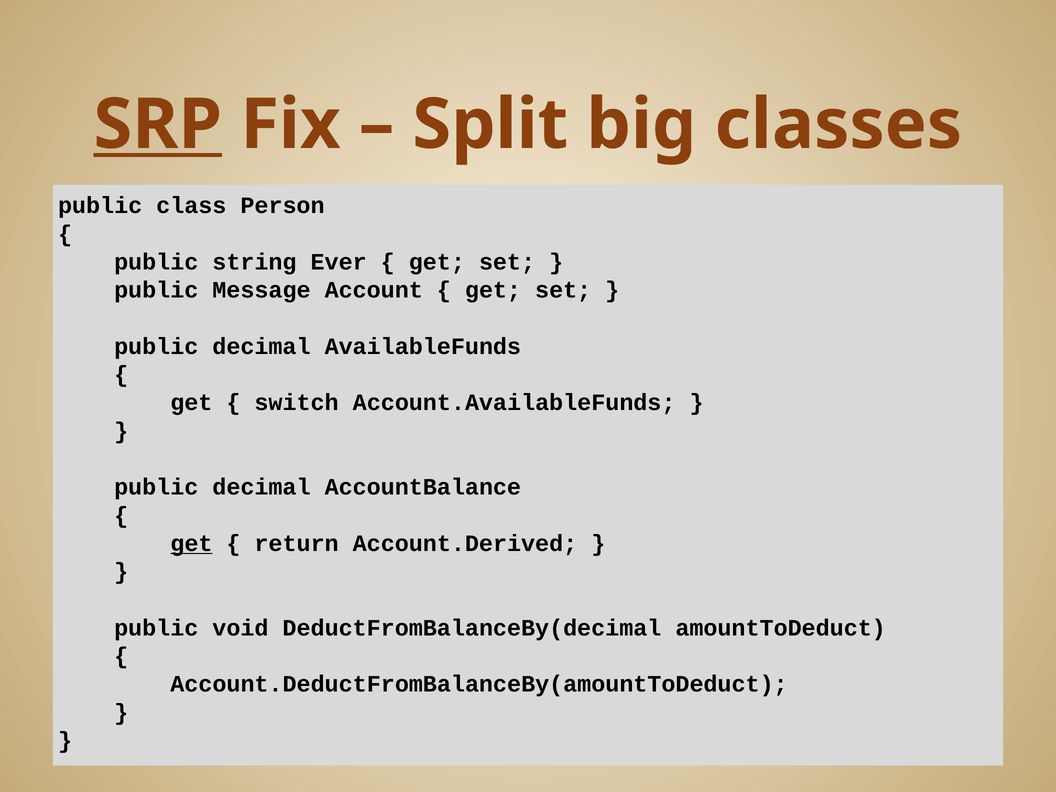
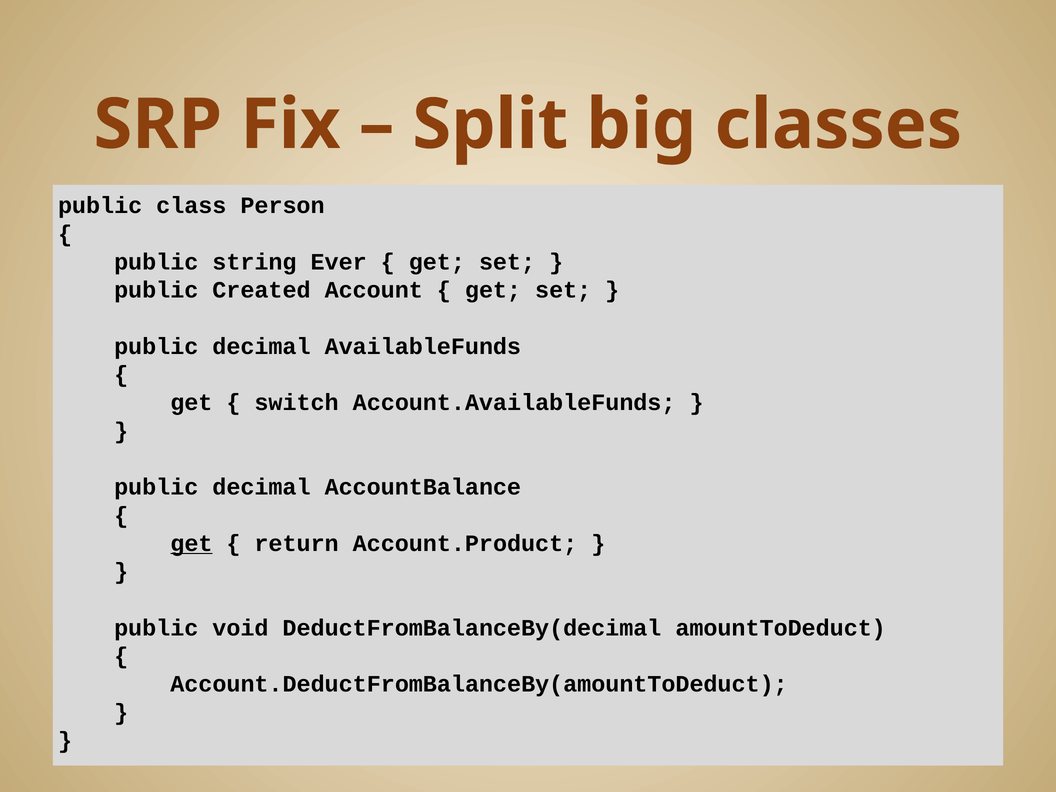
SRP underline: present -> none
Message: Message -> Created
Account.Derived: Account.Derived -> Account.Product
